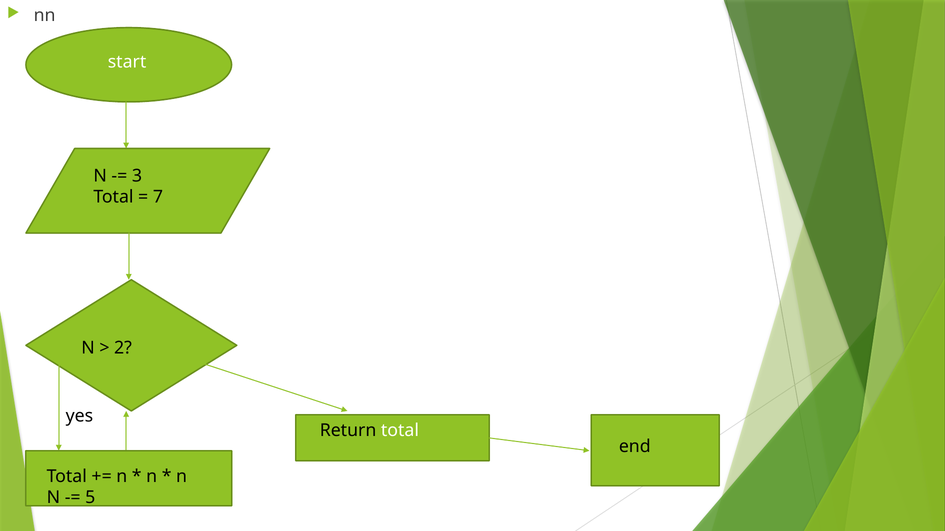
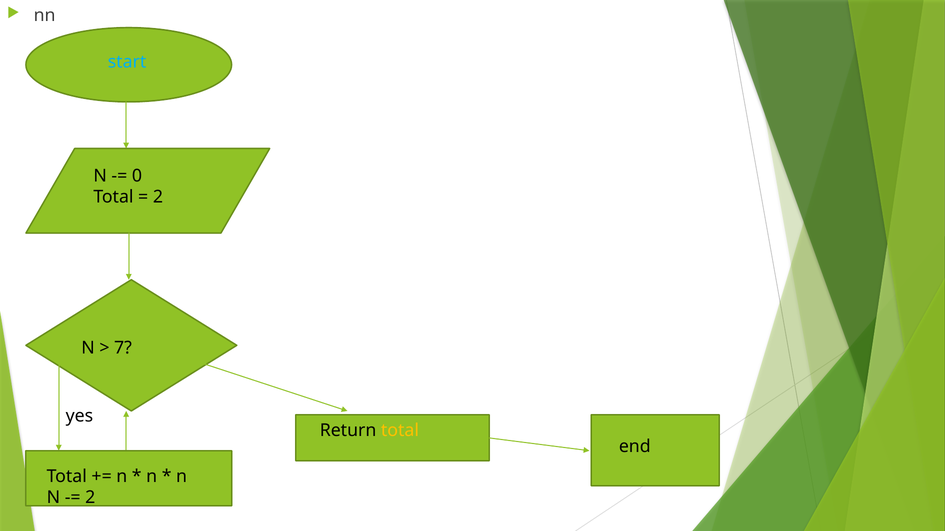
start colour: white -> light blue
3: 3 -> 0
7 at (158, 197): 7 -> 2
2: 2 -> 7
total at (400, 431) colour: white -> yellow
5 at (90, 498): 5 -> 2
